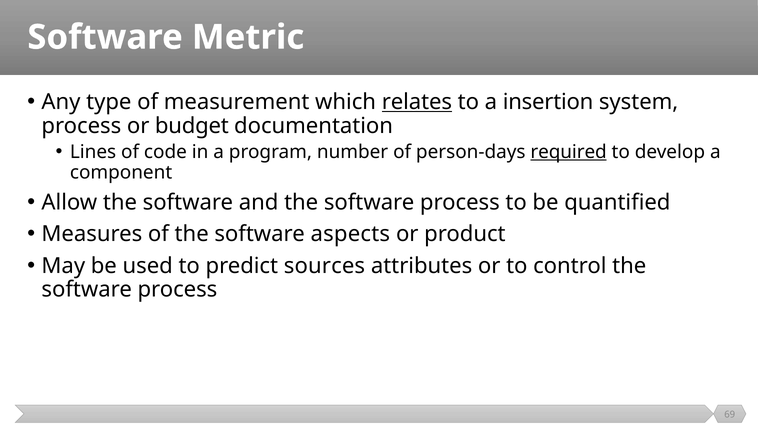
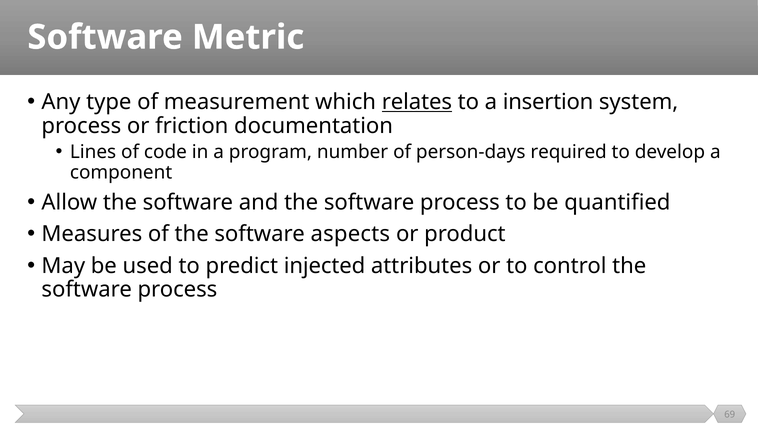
budget: budget -> friction
required underline: present -> none
sources: sources -> injected
